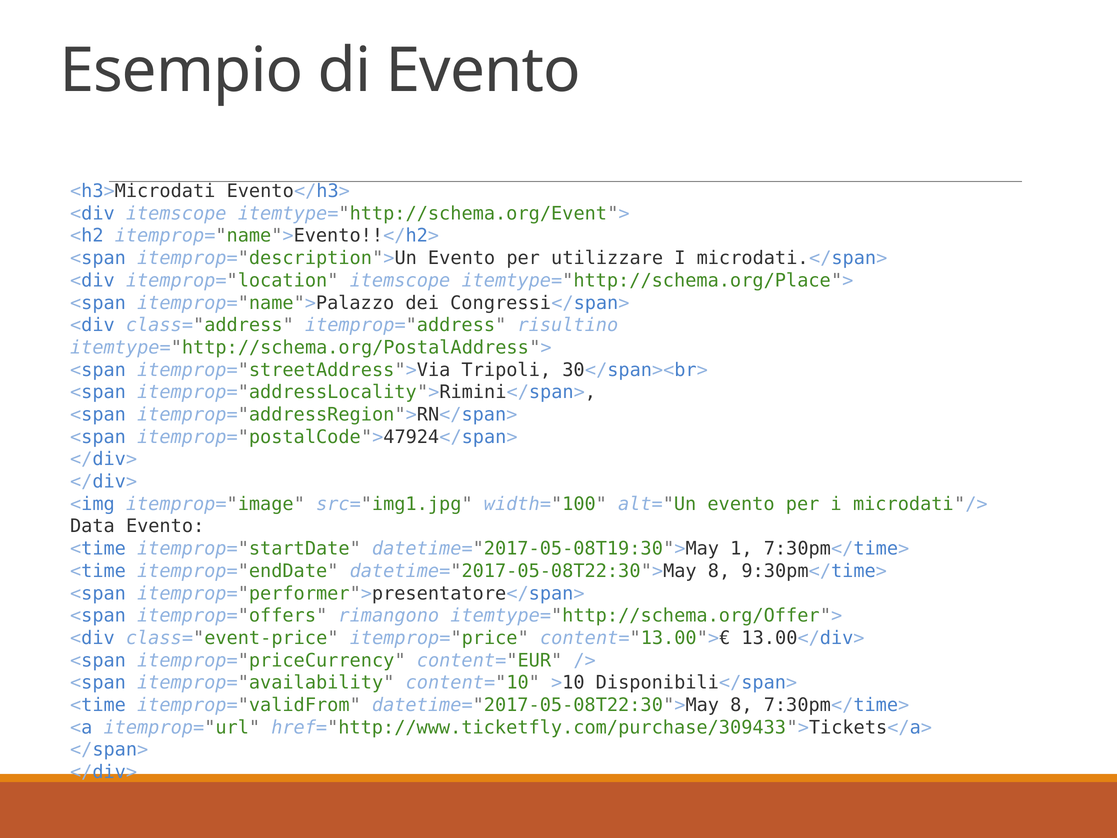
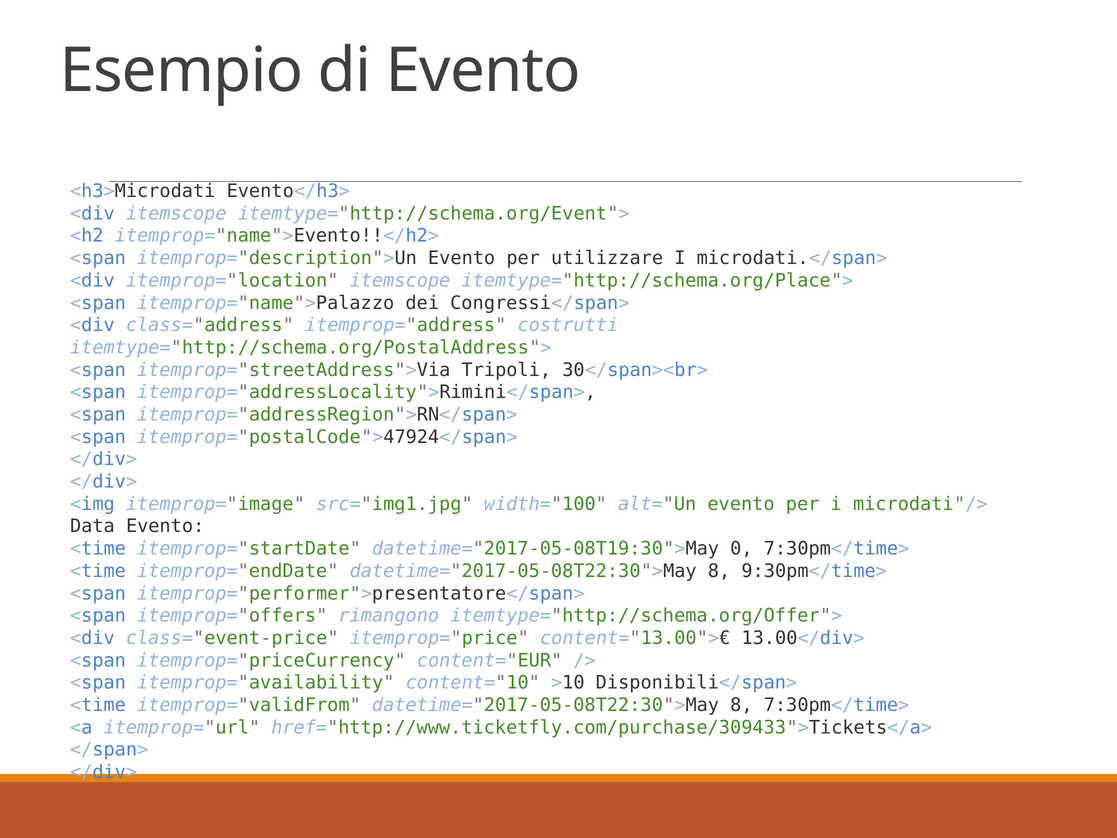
risultino: risultino -> costrutti
1: 1 -> 0
